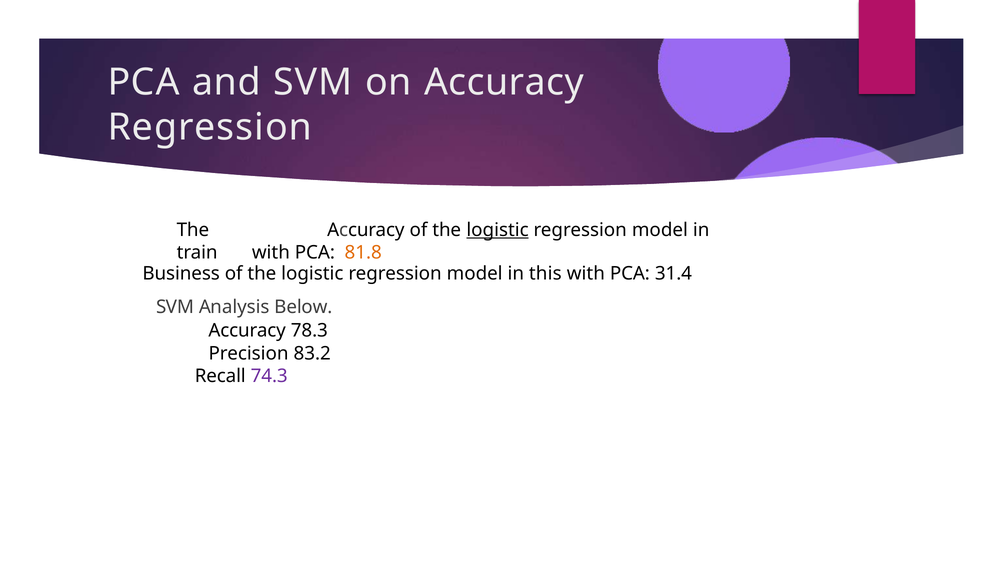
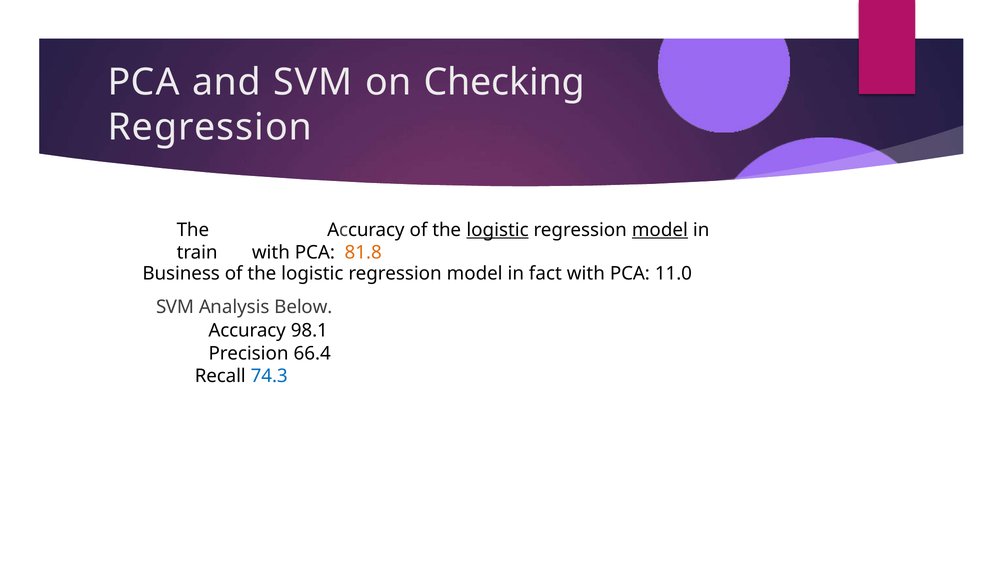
on Accuracy: Accuracy -> Checking
model at (660, 230) underline: none -> present
this: this -> fact
31.4: 31.4 -> 11.0
78.3: 78.3 -> 98.1
83.2: 83.2 -> 66.4
74.3 colour: purple -> blue
